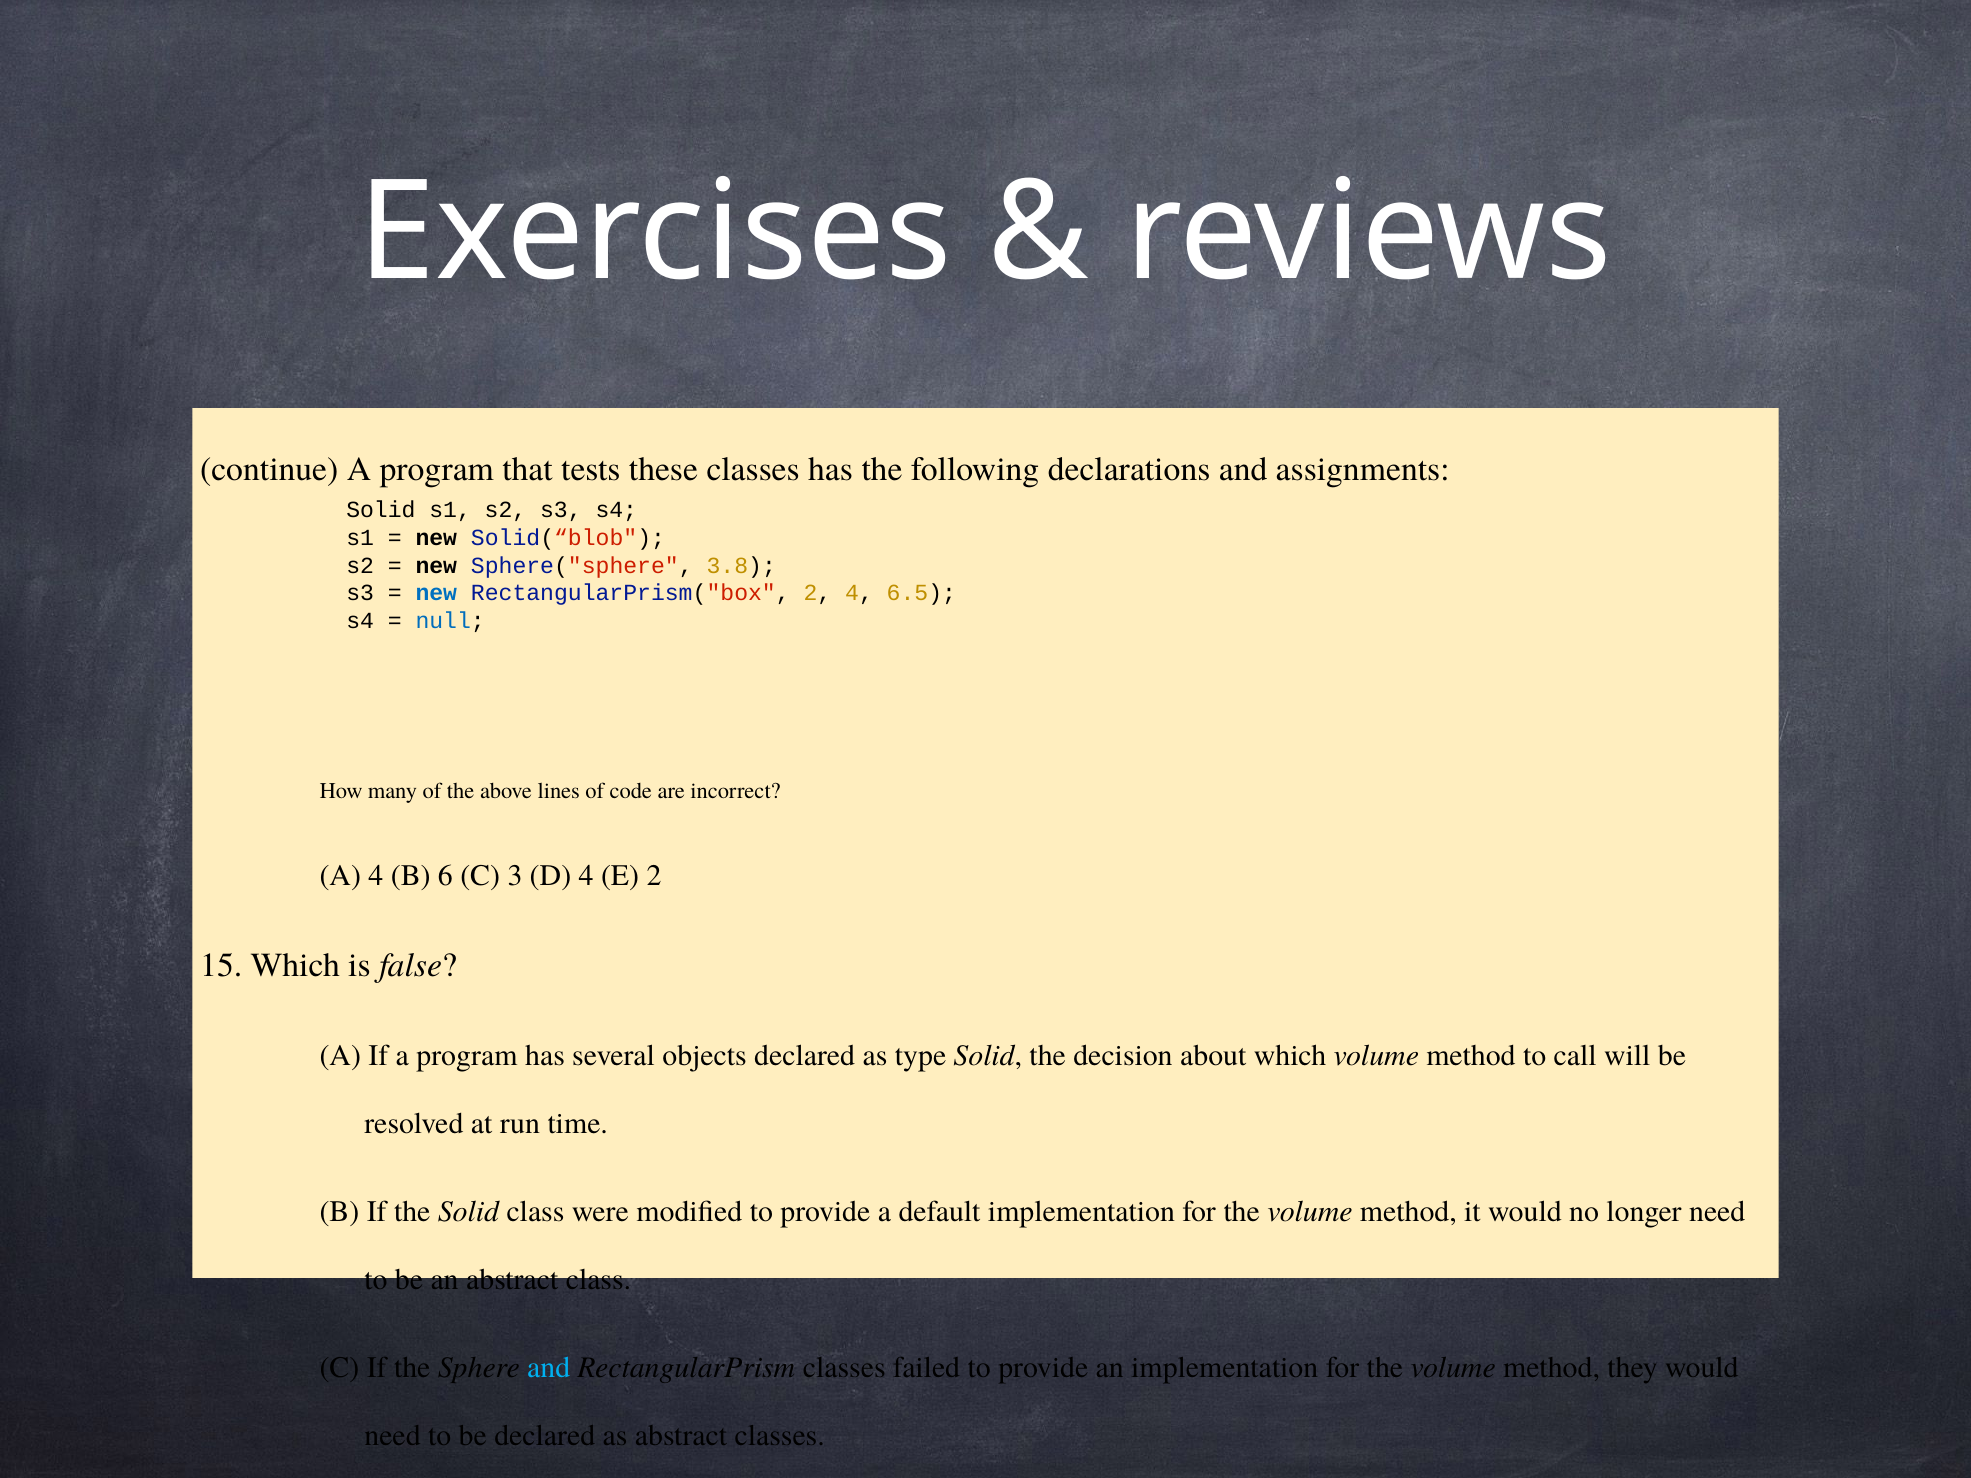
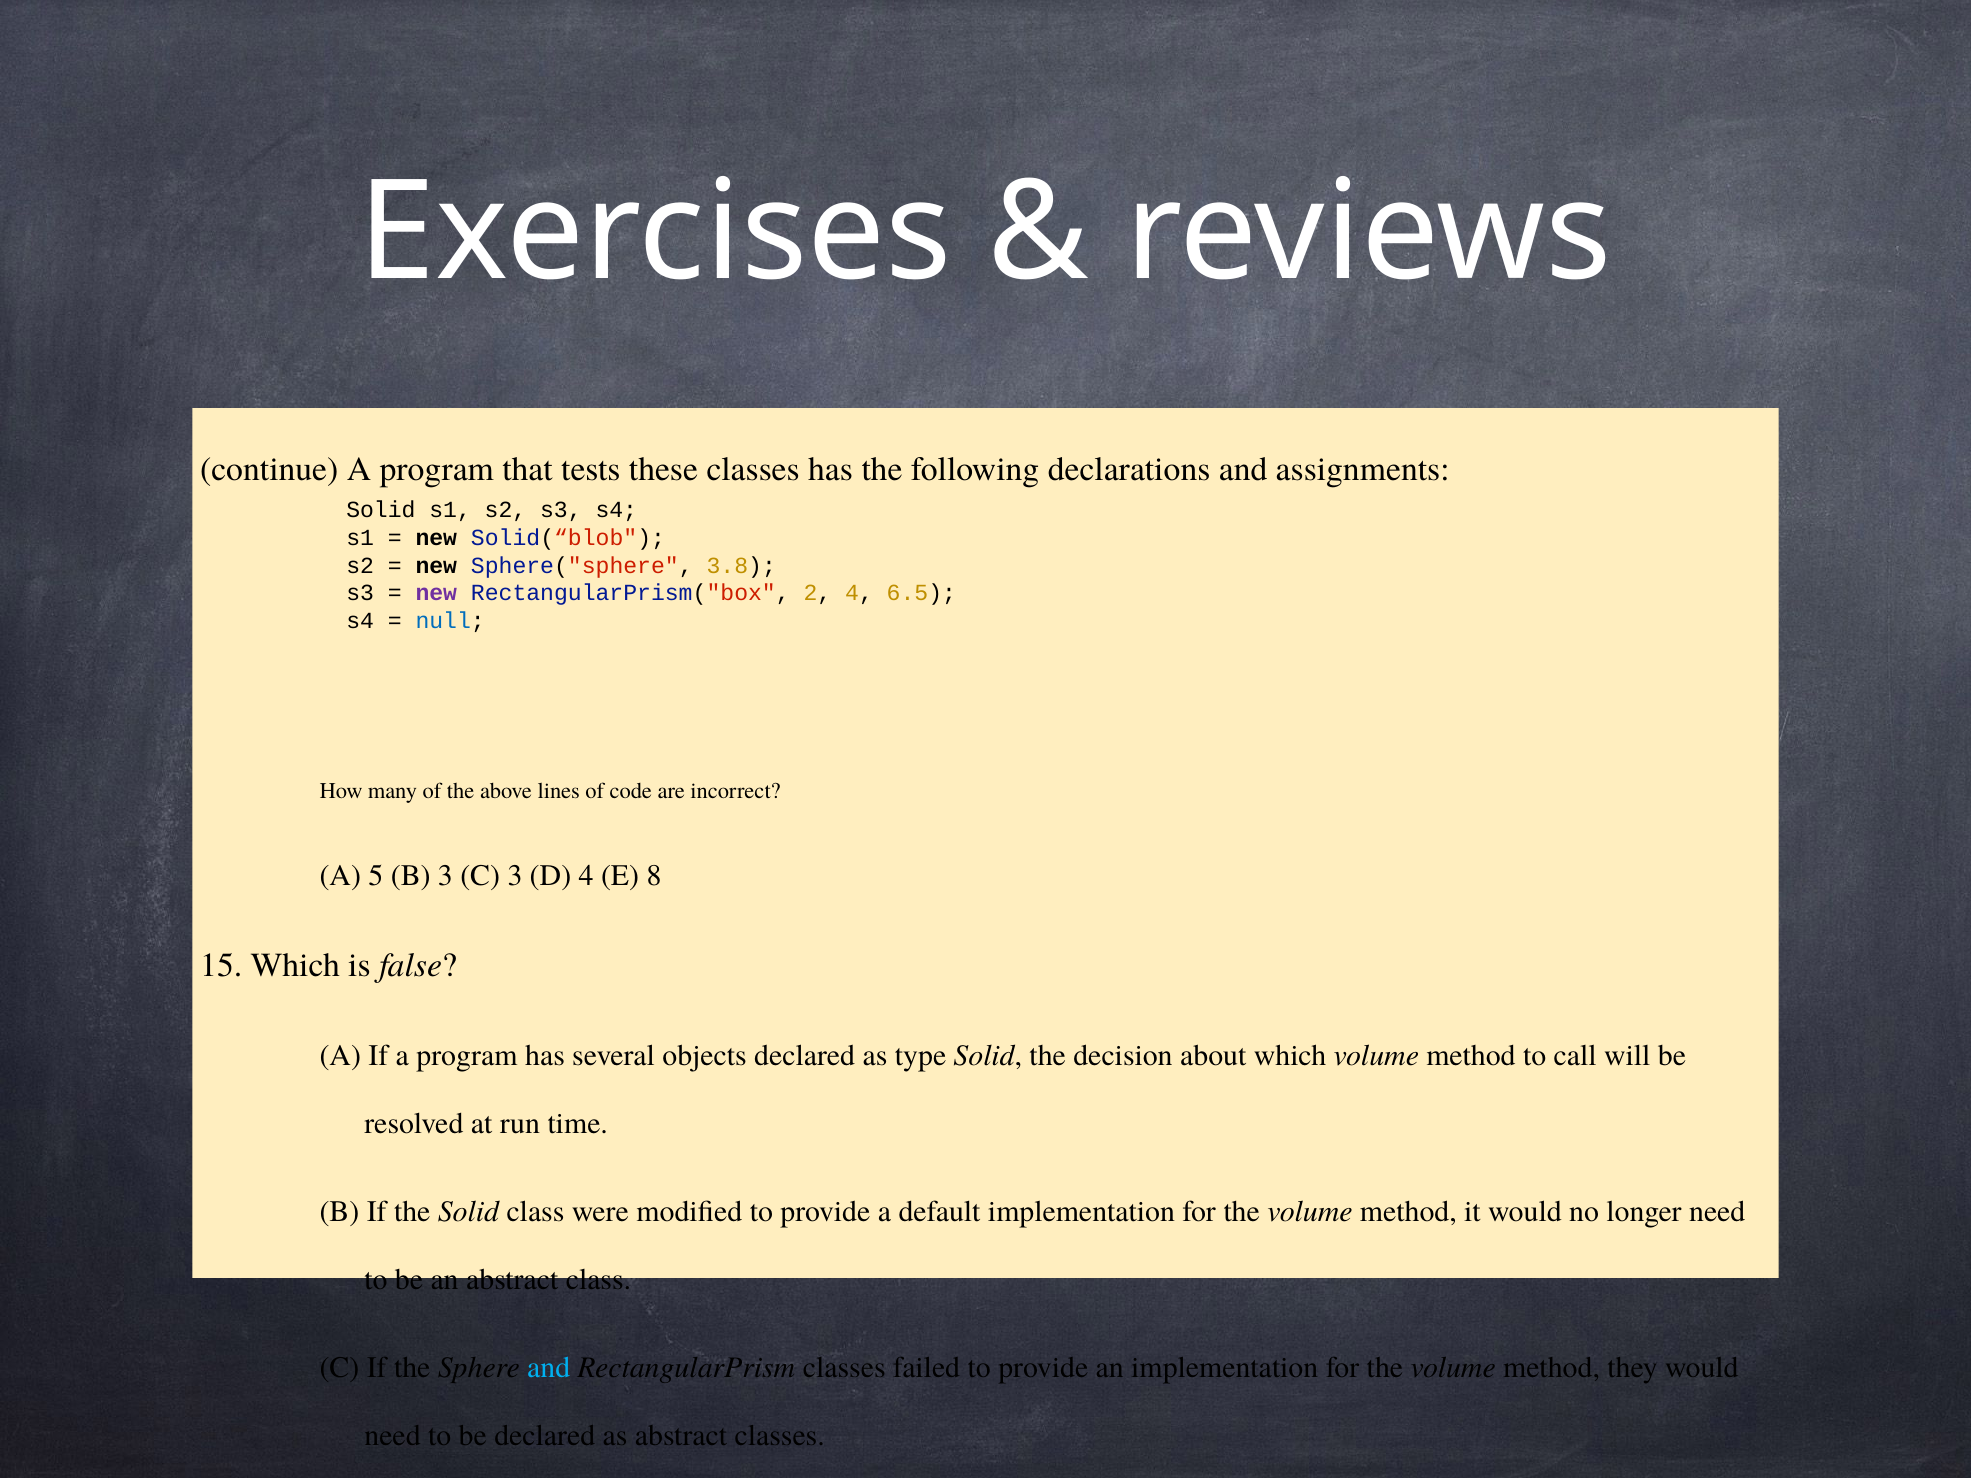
new at (436, 593) colour: blue -> purple
A 4: 4 -> 5
B 6: 6 -> 3
E 2: 2 -> 8
